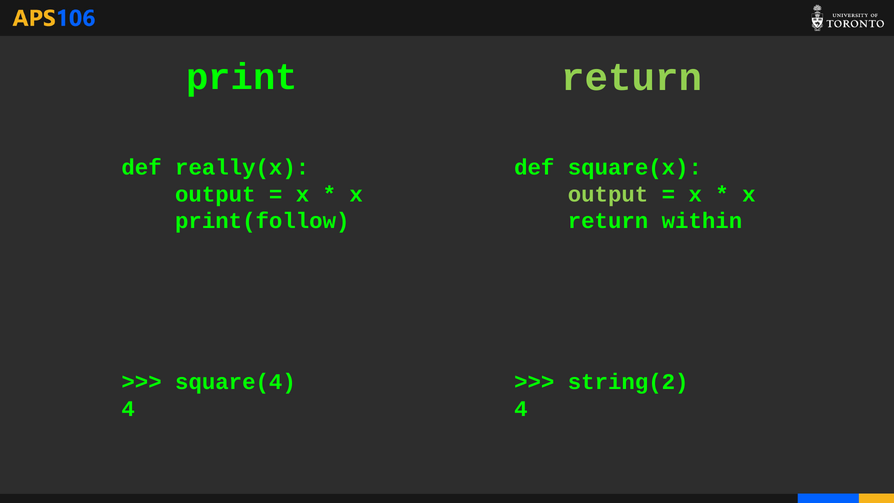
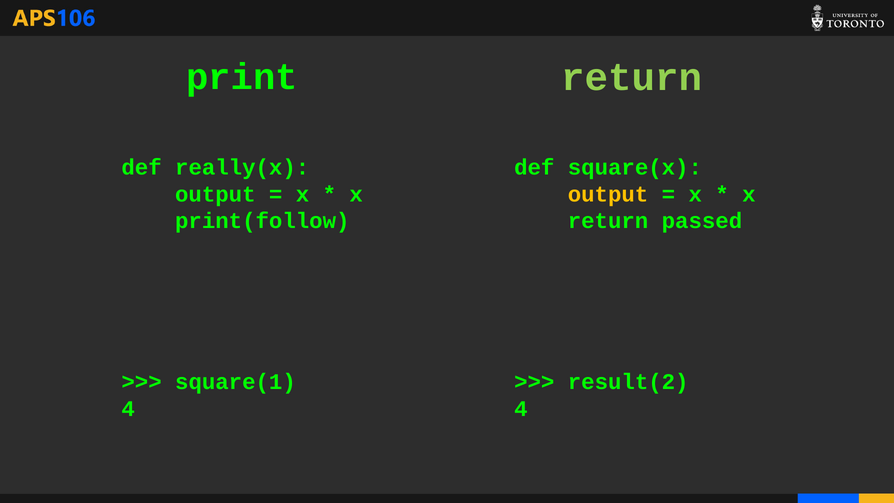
output at (608, 194) colour: light green -> yellow
within: within -> passed
square(4: square(4 -> square(1
string(2: string(2 -> result(2
